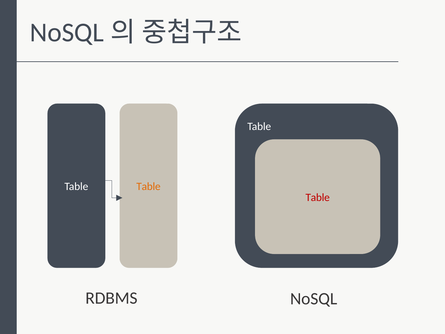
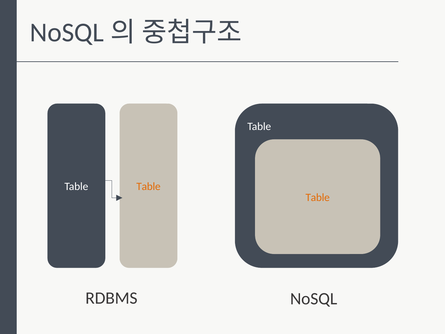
Table at (318, 197) colour: red -> orange
